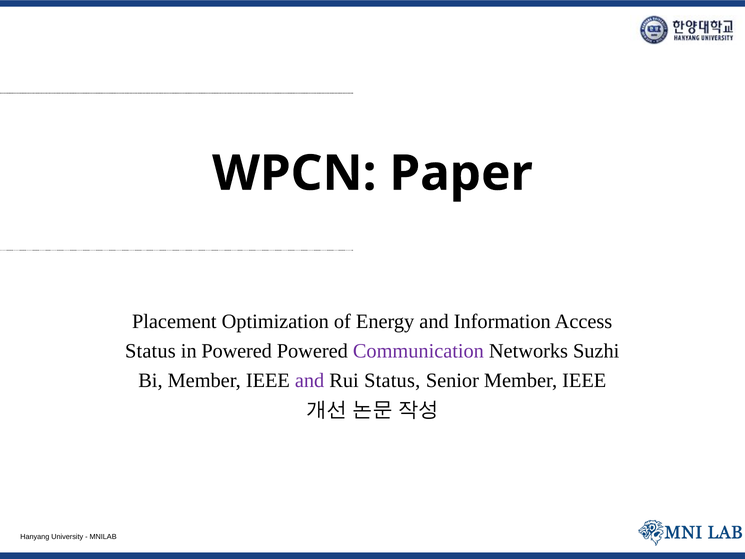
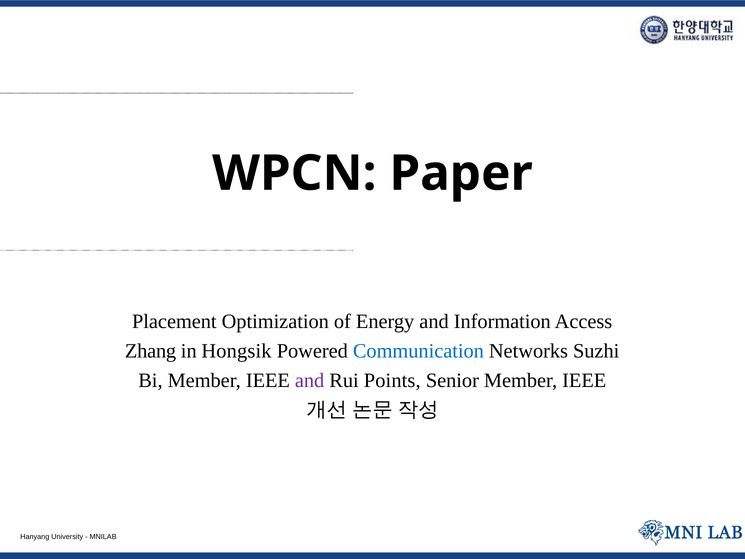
Status at (150, 351): Status -> Zhang
in Powered: Powered -> Hongsik
Communication colour: purple -> blue
Rui Status: Status -> Points
